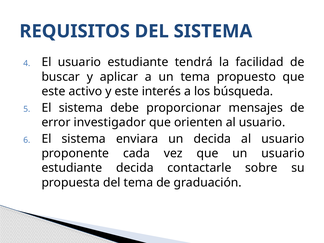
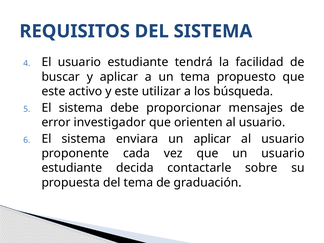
interés: interés -> utilizar
un decida: decida -> aplicar
